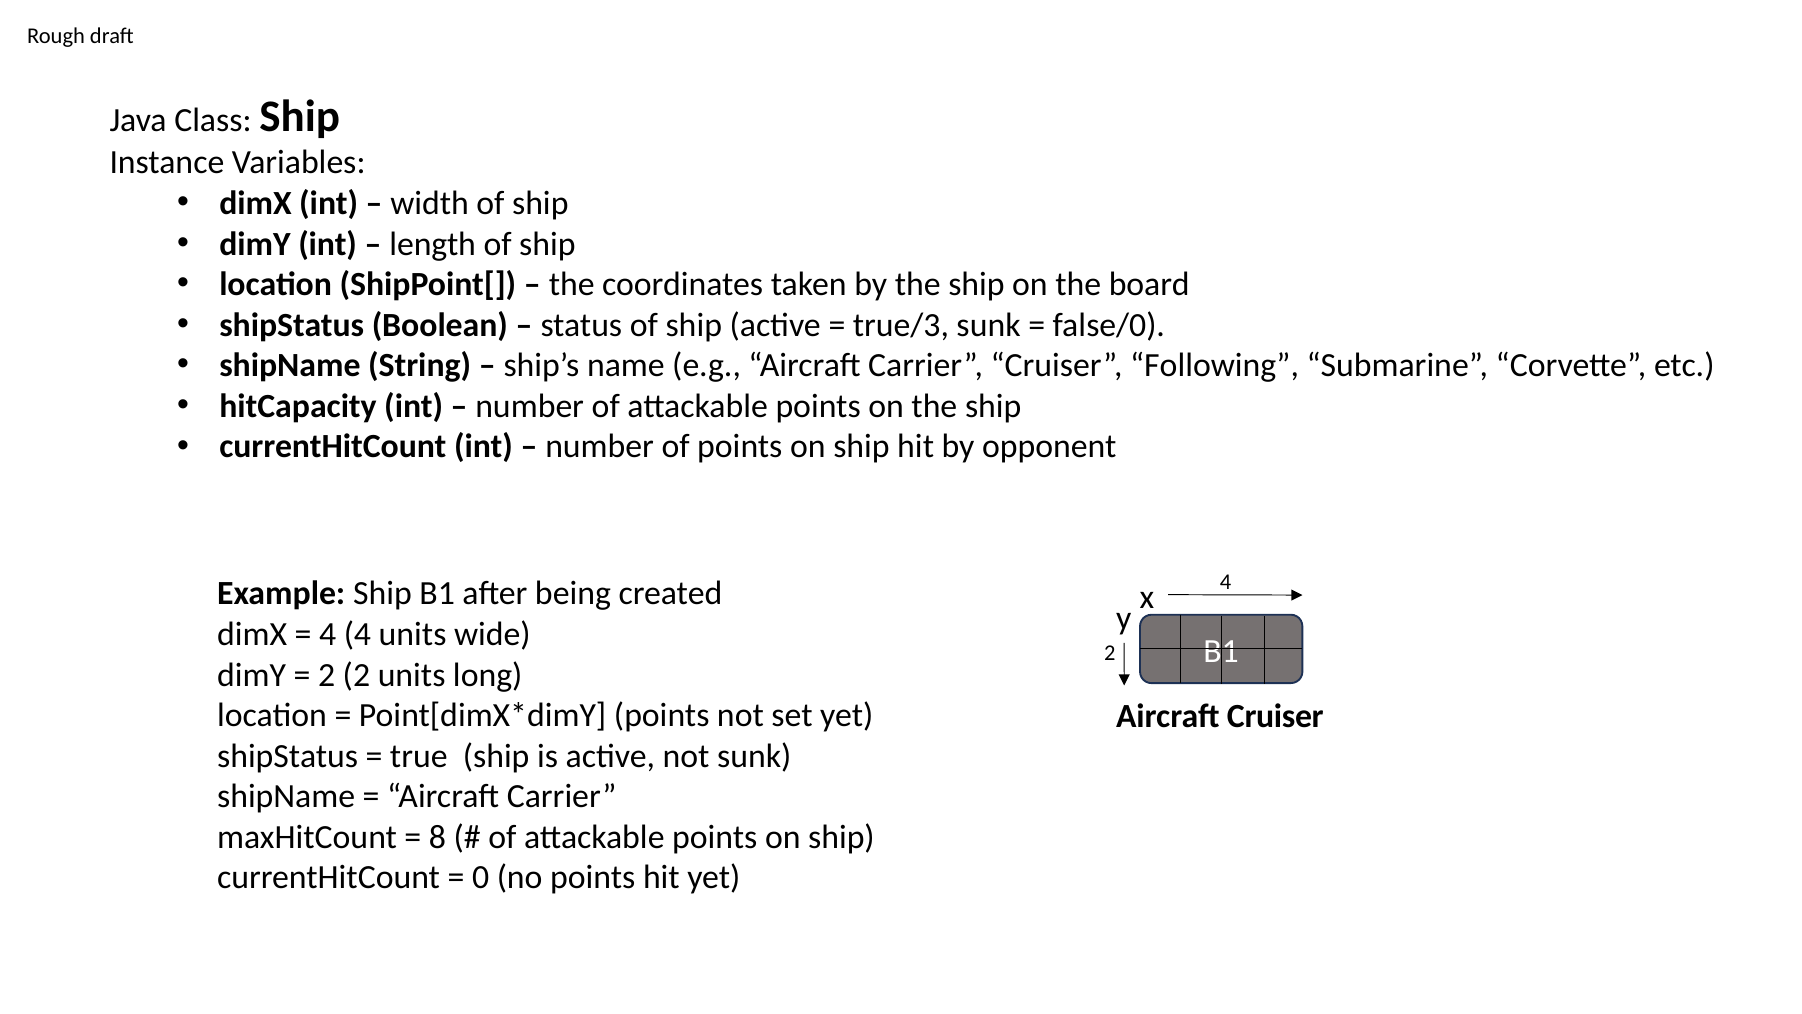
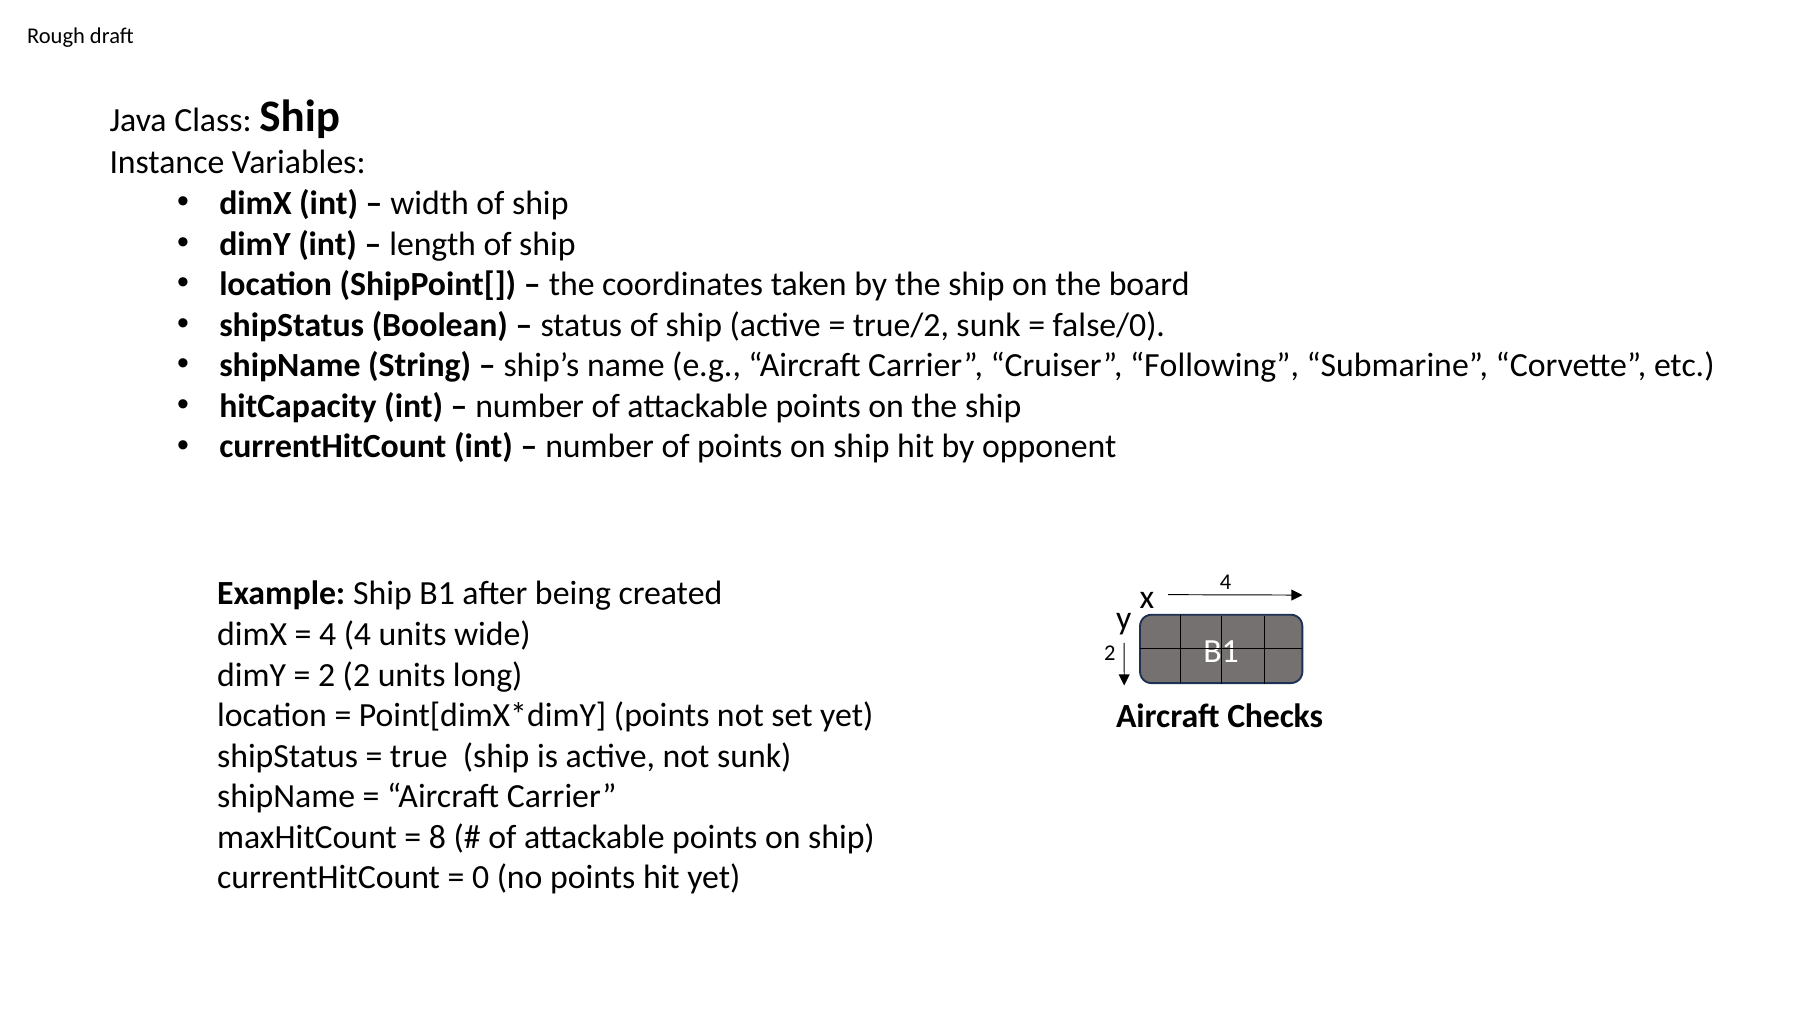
true/3: true/3 -> true/2
Aircraft Cruiser: Cruiser -> Checks
